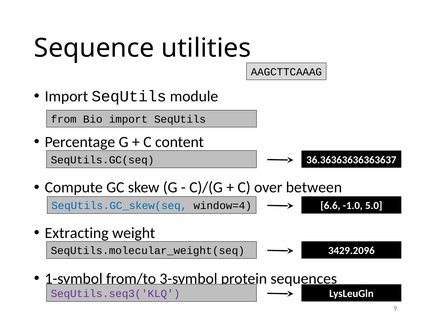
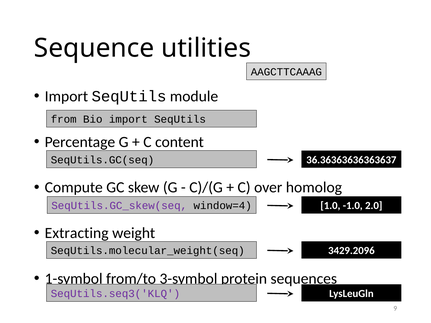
between: between -> homolog
SeqUtils.GC_skew(seq colour: blue -> purple
6.6: 6.6 -> 1.0
5.0: 5.0 -> 2.0
